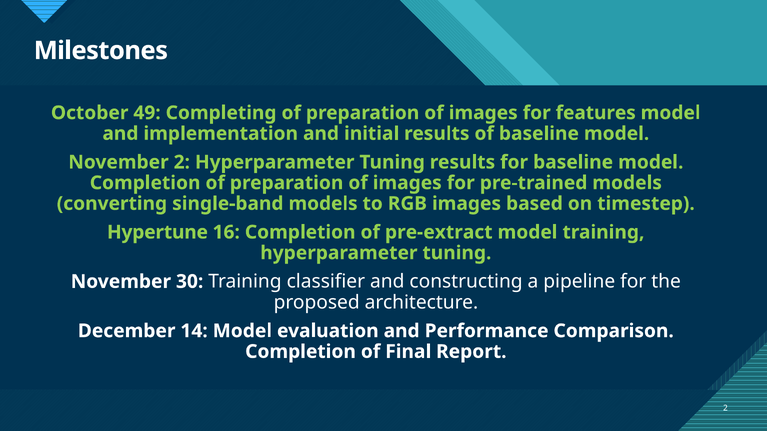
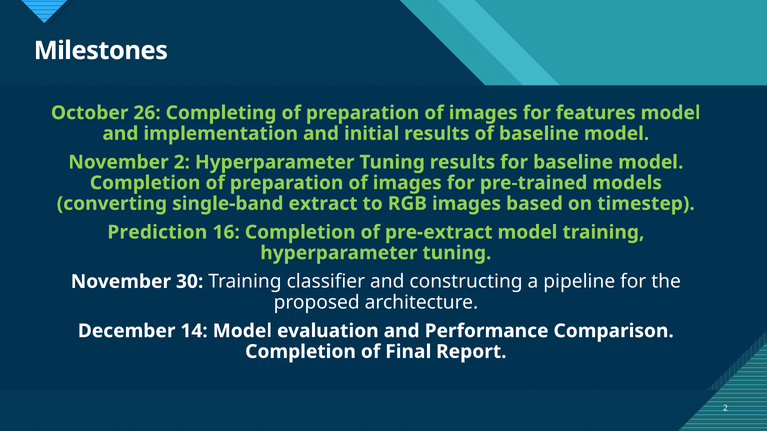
49: 49 -> 26
single-band models: models -> extract
Hypertune: Hypertune -> Prediction
